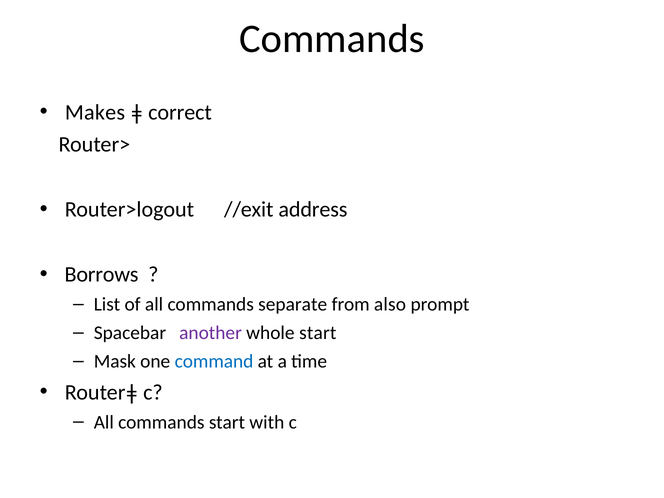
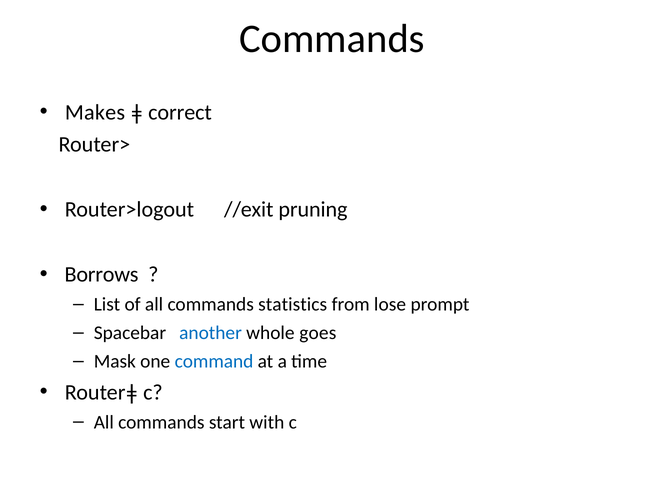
address: address -> pruning
separate: separate -> statistics
also: also -> lose
another colour: purple -> blue
whole start: start -> goes
